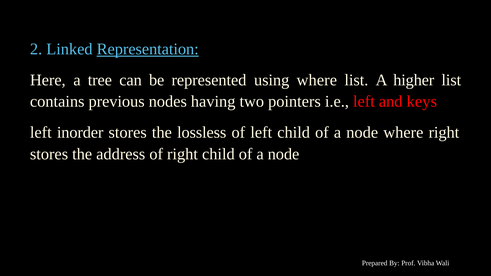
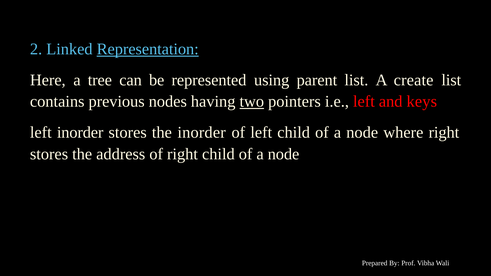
using where: where -> parent
higher: higher -> create
two underline: none -> present
the lossless: lossless -> inorder
